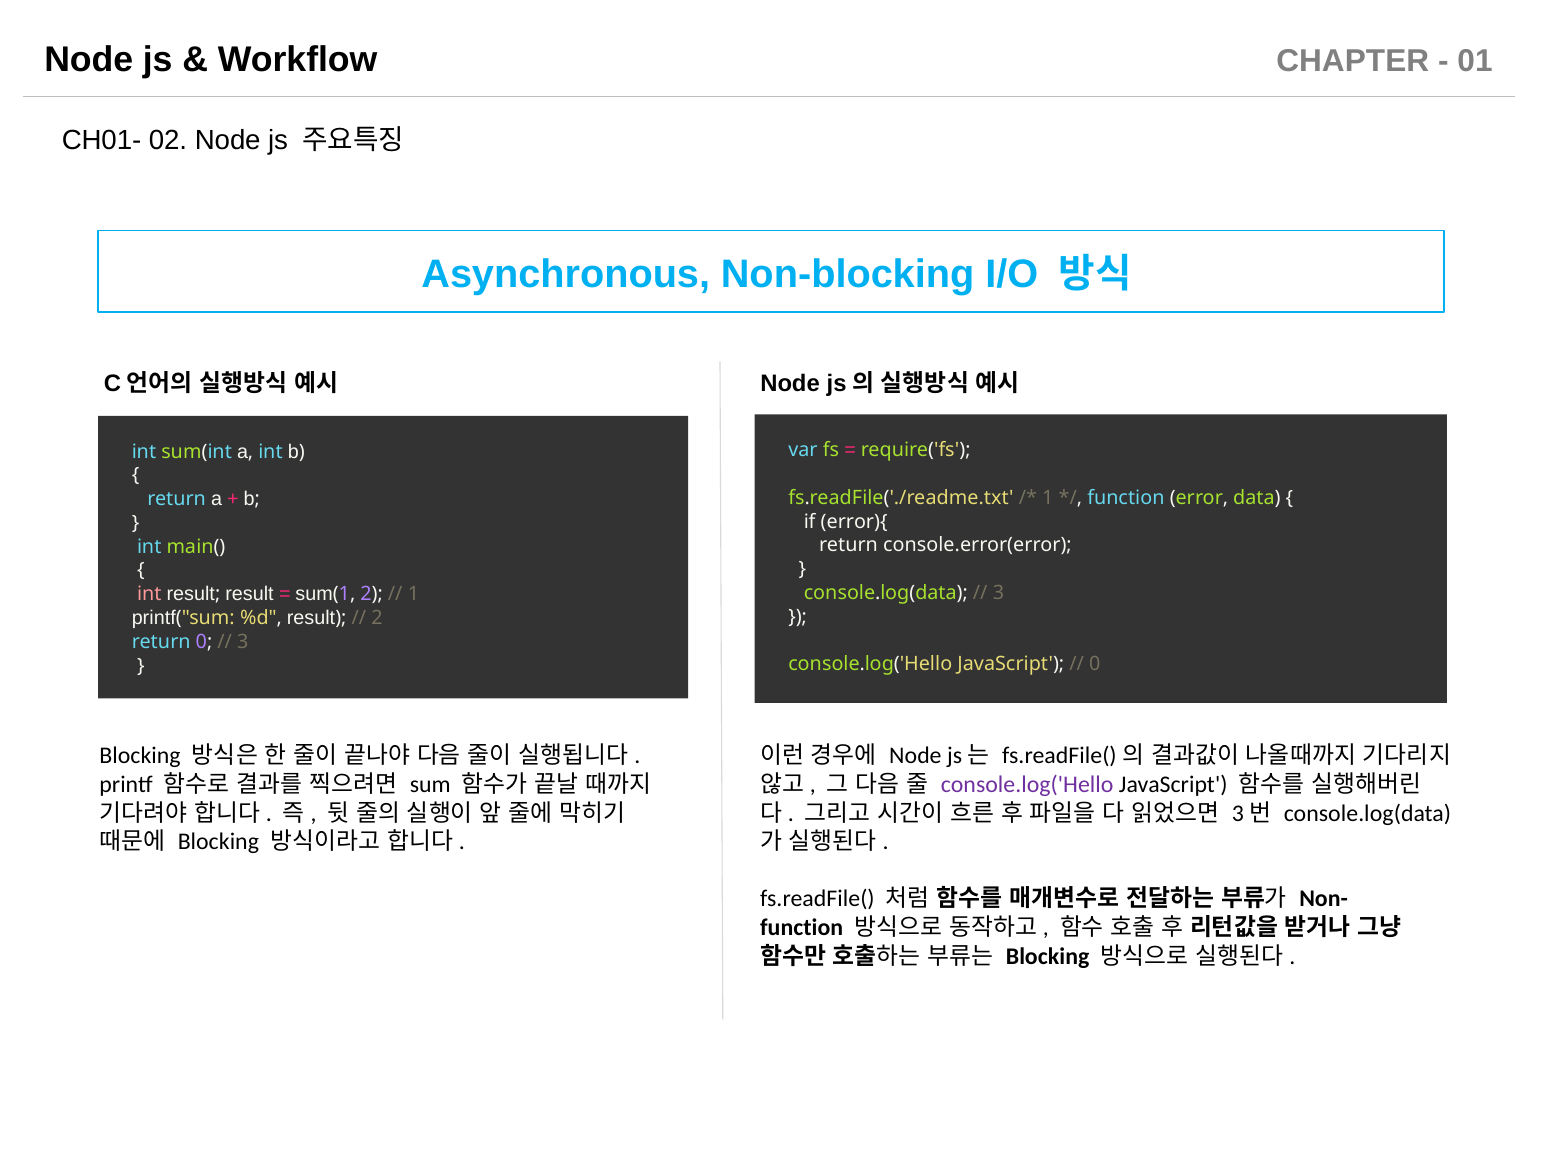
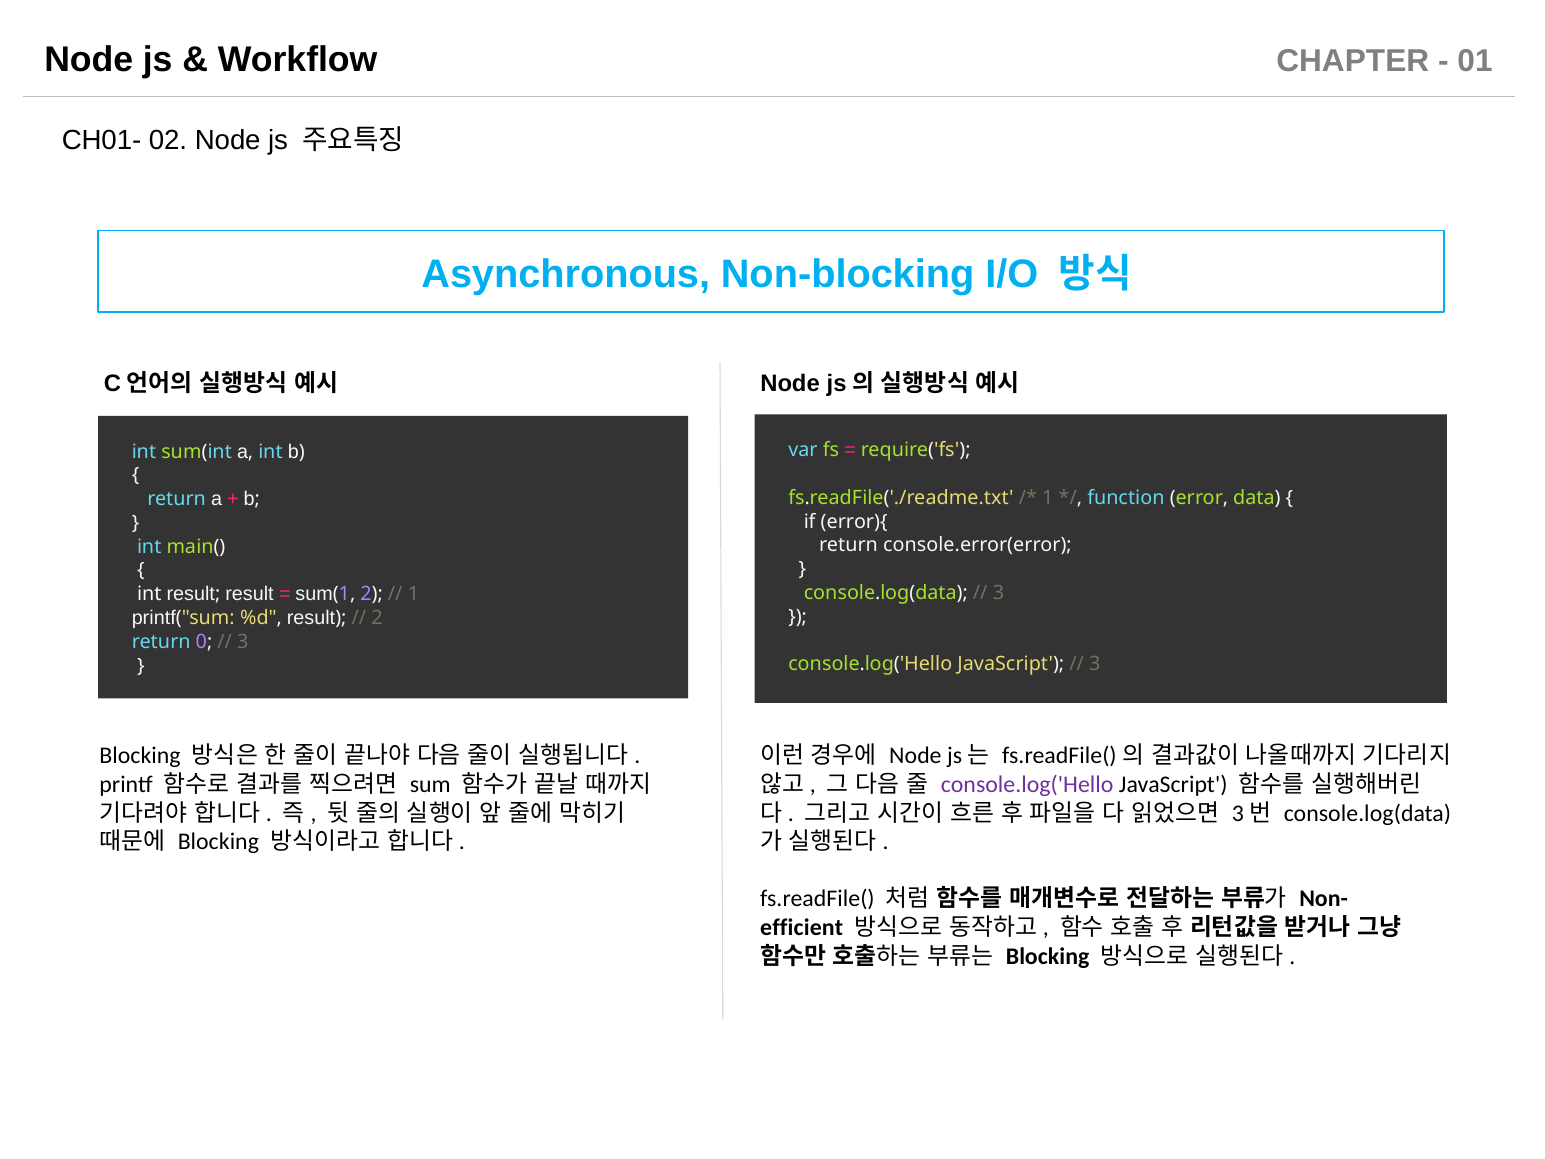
int at (149, 594) colour: pink -> white
0 at (1095, 664): 0 -> 3
function at (802, 927): function -> efficient
